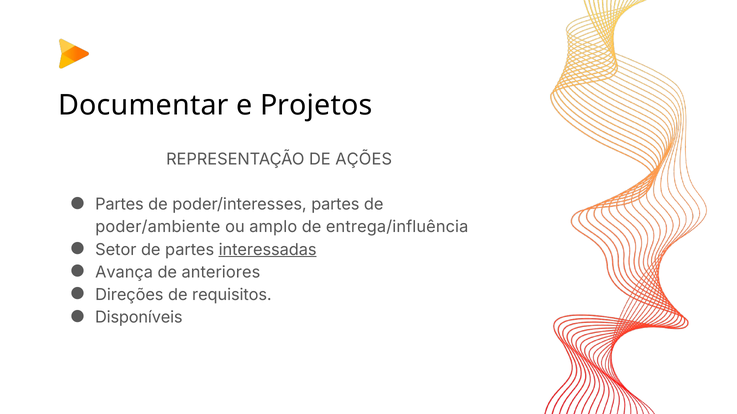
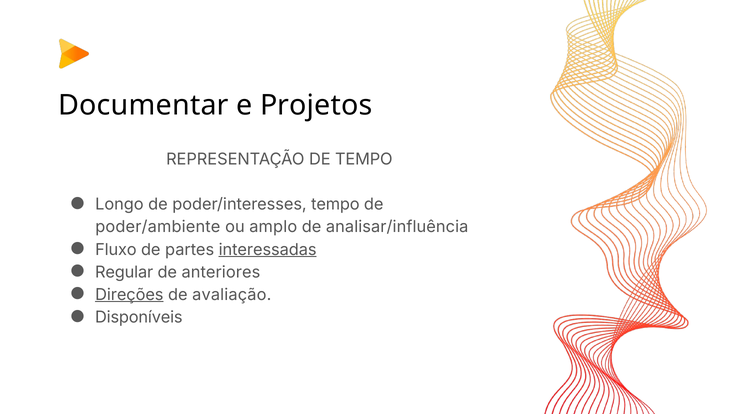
DE AÇÕES: AÇÕES -> TEMPO
Partes at (119, 205): Partes -> Longo
poder/interesses partes: partes -> tempo
entrega/influência: entrega/influência -> analisar/influência
Setor: Setor -> Fluxo
Avança: Avança -> Regular
Direções underline: none -> present
requisitos: requisitos -> avaliação
